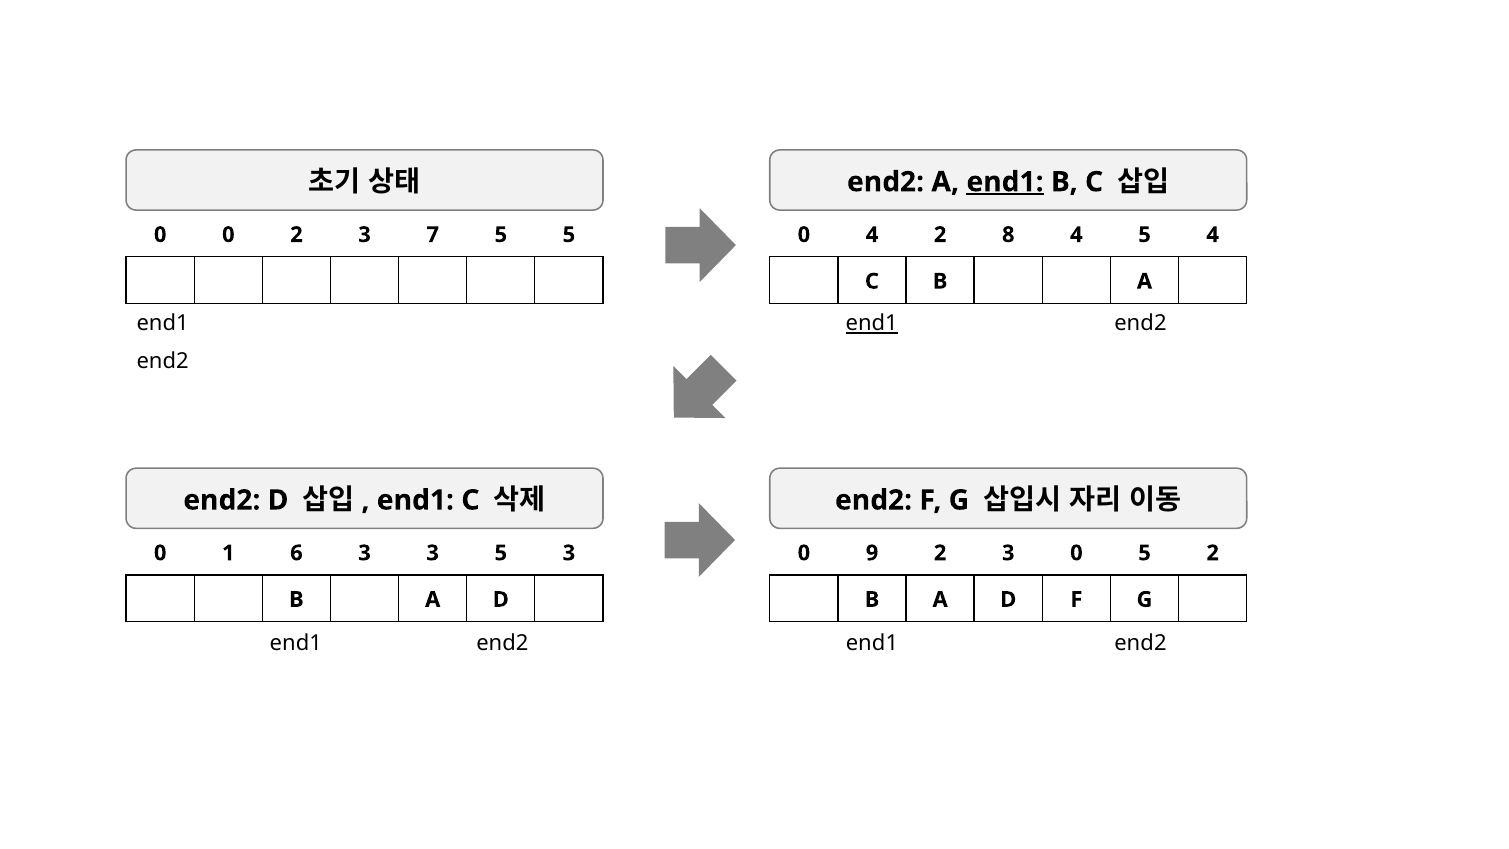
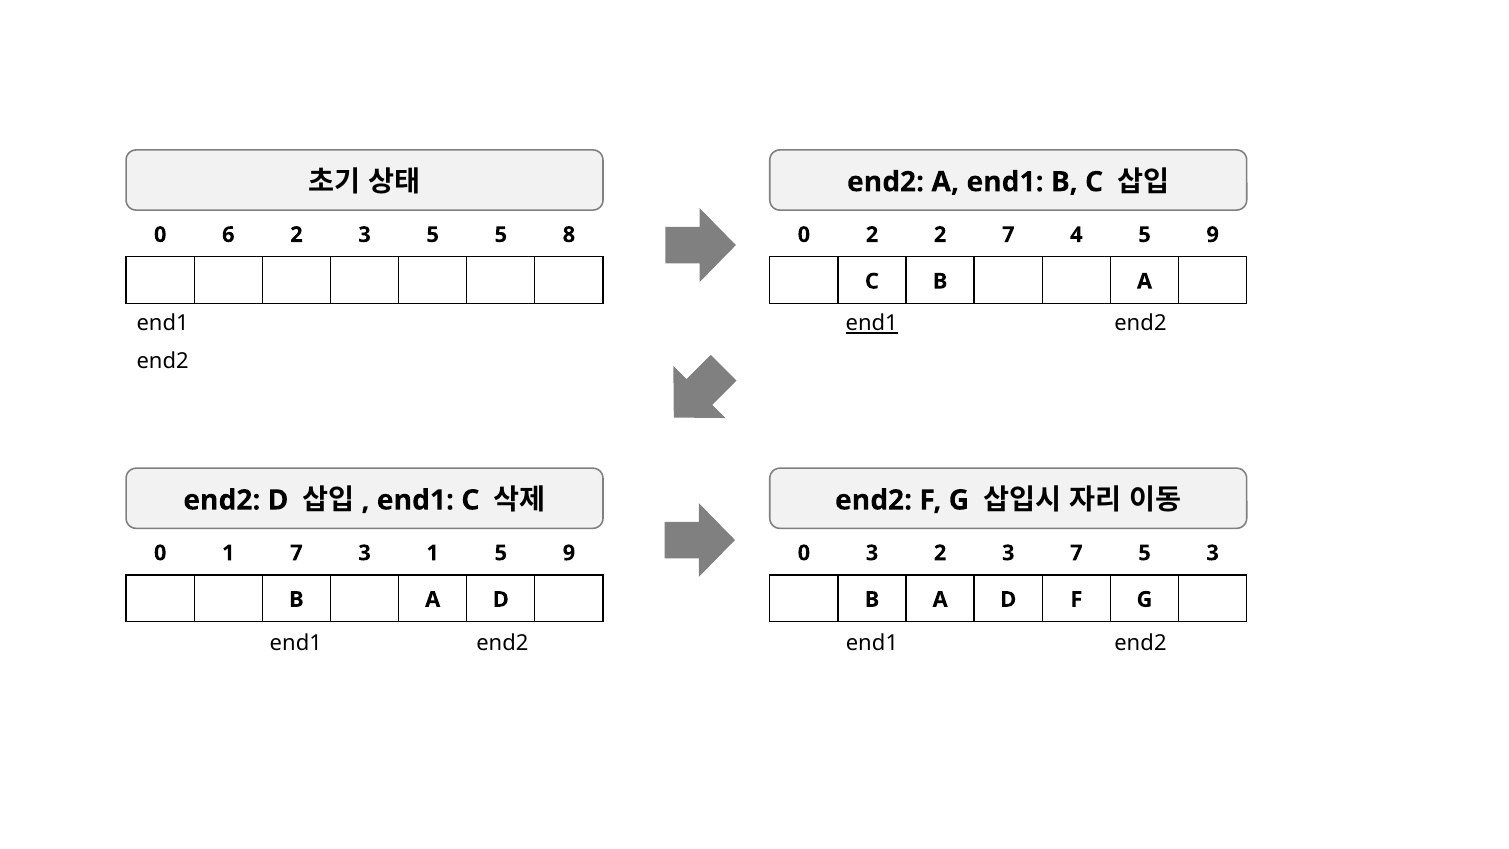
end1 at (1005, 182) underline: present -> none
0 0: 0 -> 6
3 7: 7 -> 5
5 5: 5 -> 8
0 4: 4 -> 2
2 8: 8 -> 7
4 5 4: 4 -> 9
1 6: 6 -> 7
3 3: 3 -> 1
3 at (569, 553): 3 -> 9
0 9: 9 -> 3
2 3 0: 0 -> 7
5 2: 2 -> 3
